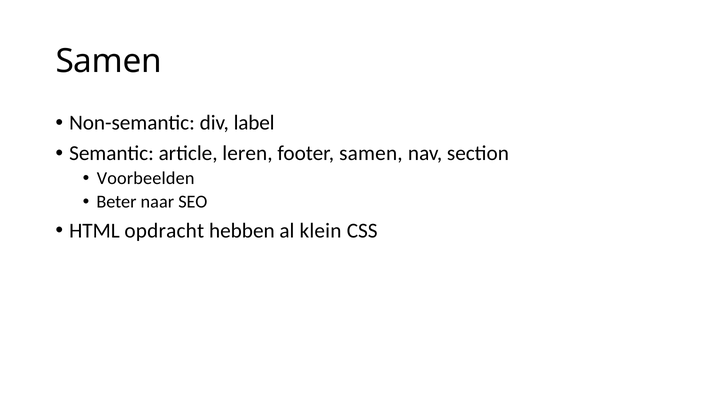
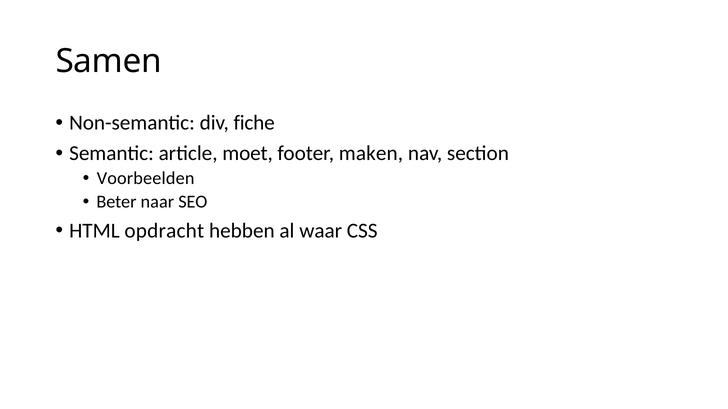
label: label -> fiche
leren: leren -> moet
footer samen: samen -> maken
klein: klein -> waar
